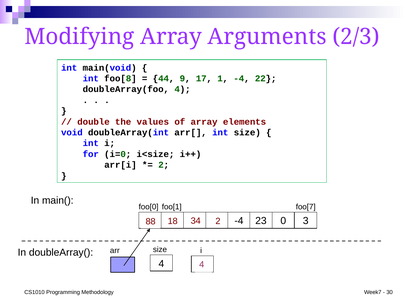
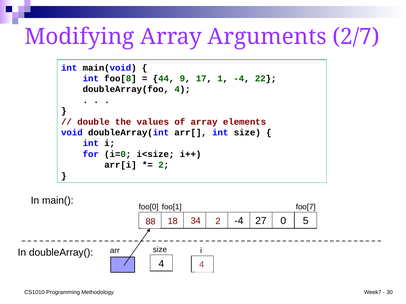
2/3: 2/3 -> 2/7
23: 23 -> 27
0 3: 3 -> 5
